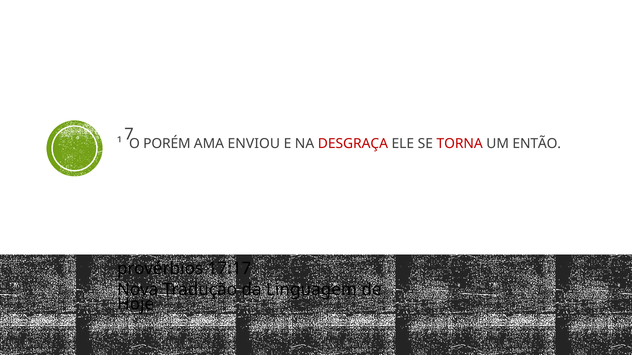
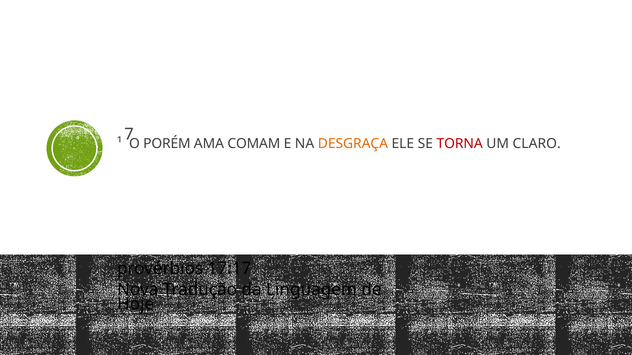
ENVIOU: ENVIOU -> COMAM
DESGRAÇA colour: red -> orange
ENTÃO: ENTÃO -> CLARO
